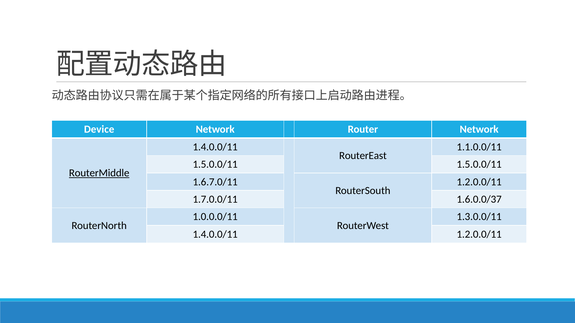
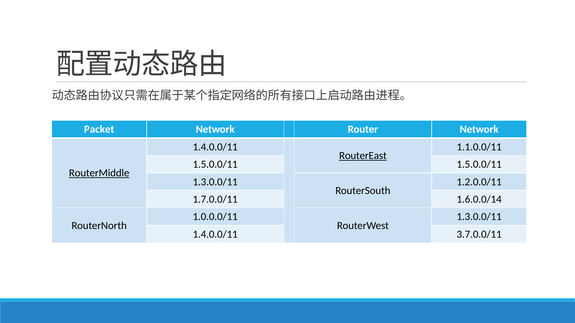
Device: Device -> Packet
RouterEast underline: none -> present
1.6.7.0/11 at (215, 182): 1.6.7.0/11 -> 1.3.0.0/11
1.6.0.0/37: 1.6.0.0/37 -> 1.6.0.0/14
1.4.0.0/11 1.2.0.0/11: 1.2.0.0/11 -> 3.7.0.0/11
